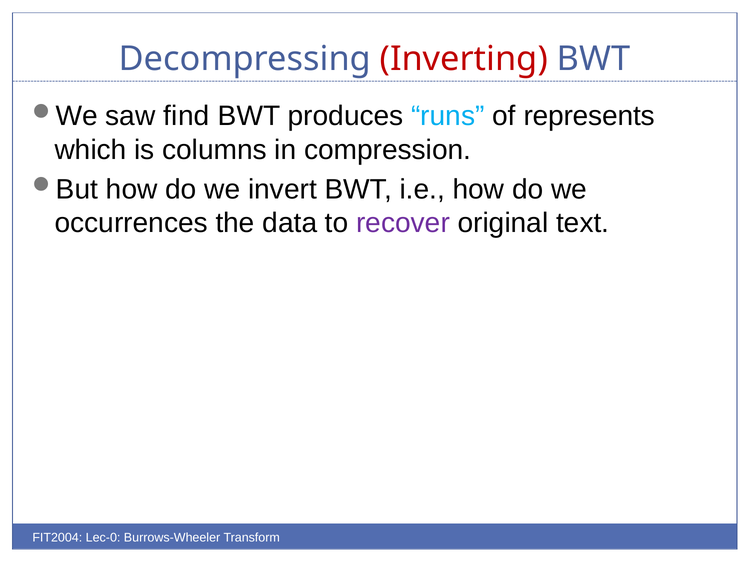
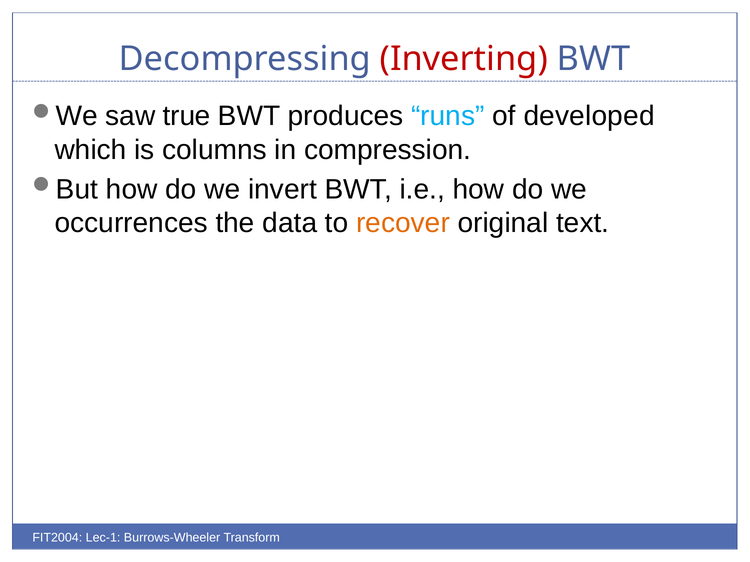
find: find -> true
represents: represents -> developed
recover colour: purple -> orange
Lec-0: Lec-0 -> Lec-1
